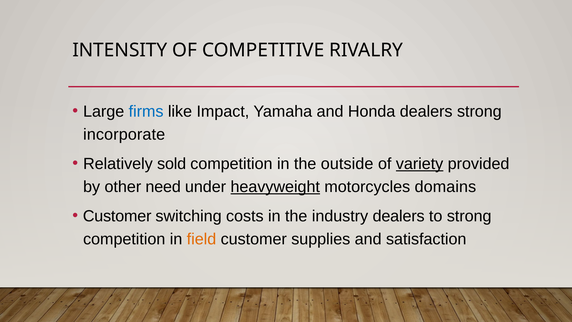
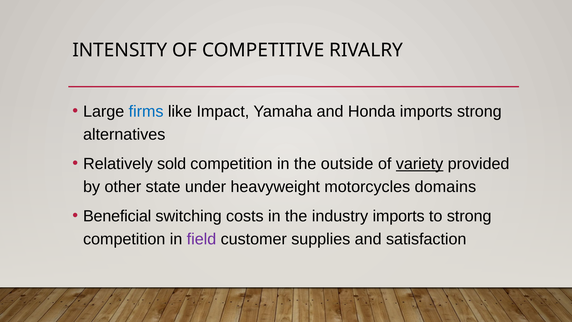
Honda dealers: dealers -> imports
incorporate: incorporate -> alternatives
need: need -> state
heavyweight underline: present -> none
Customer at (117, 216): Customer -> Beneficial
industry dealers: dealers -> imports
field colour: orange -> purple
